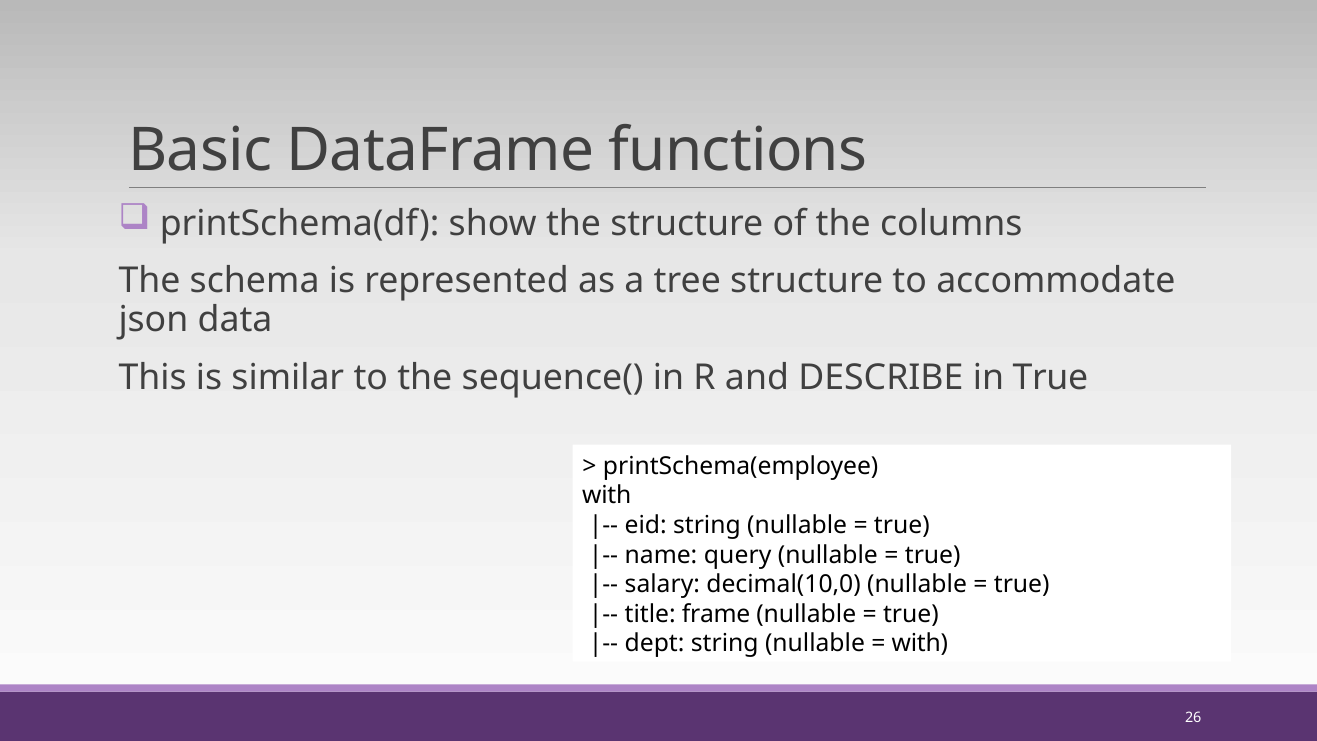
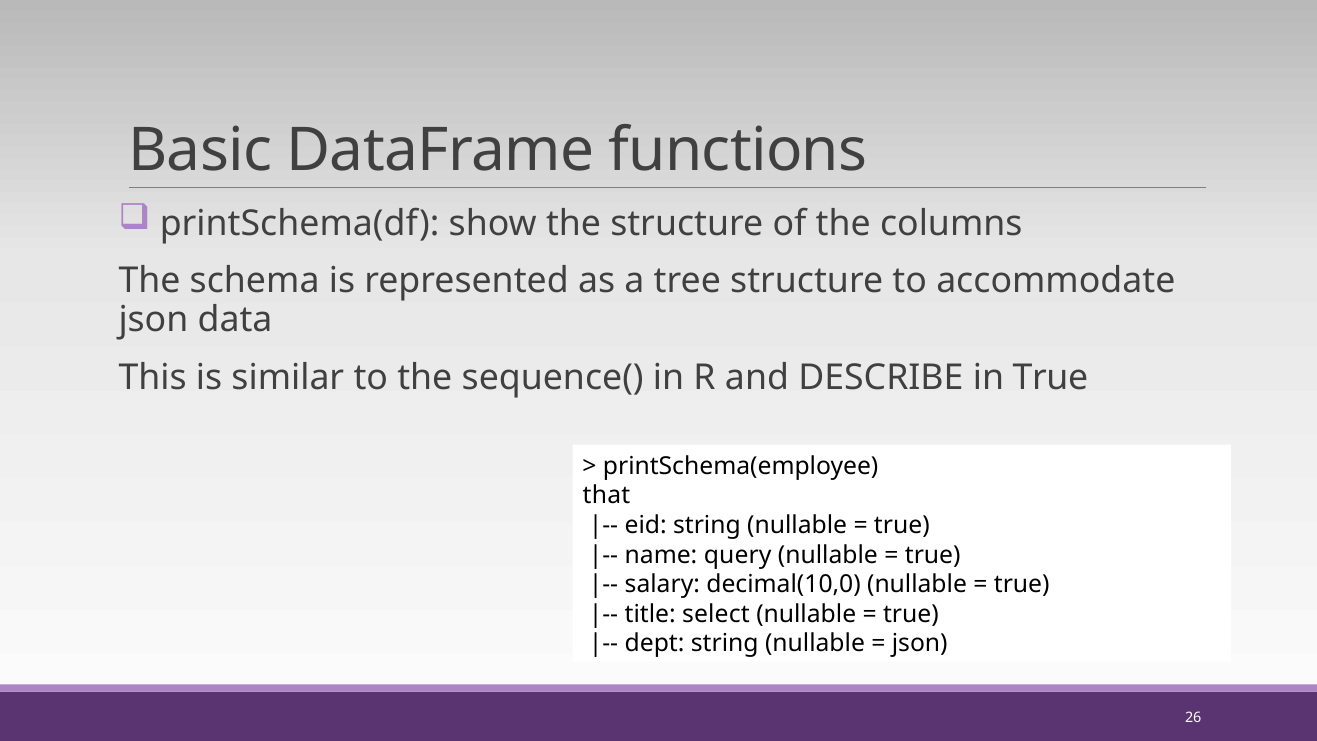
with at (607, 495): with -> that
frame: frame -> select
with at (920, 644): with -> json
